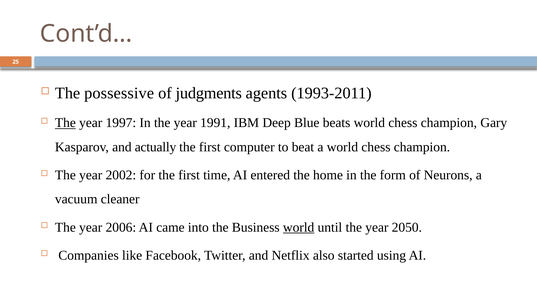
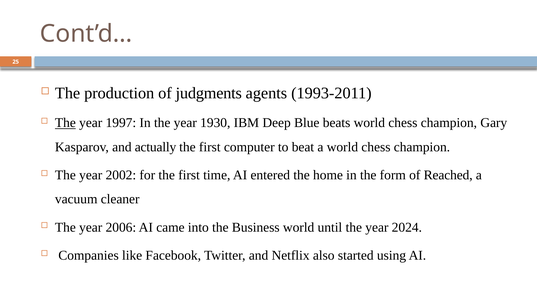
possessive: possessive -> production
1991: 1991 -> 1930
Neurons: Neurons -> Reached
world at (299, 227) underline: present -> none
2050: 2050 -> 2024
